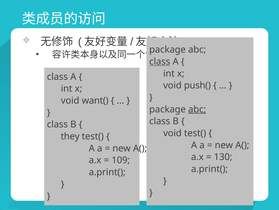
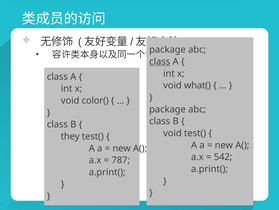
push(: push( -> what(
want(: want( -> color(
abc at (197, 109) underline: present -> none
130: 130 -> 542
109: 109 -> 787
